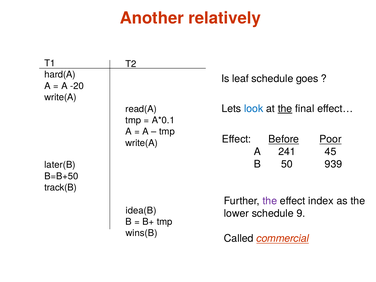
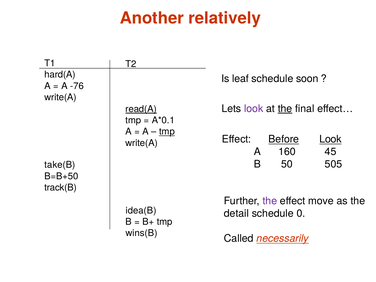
goes: goes -> soon
-20: -20 -> -76
look at (254, 109) colour: blue -> purple
read(A underline: none -> present
tmp at (167, 132) underline: none -> present
Before Poor: Poor -> Look
241: 241 -> 160
939: 939 -> 505
later(B: later(B -> take(B
index: index -> move
lower: lower -> detail
9: 9 -> 0
commercial: commercial -> necessarily
